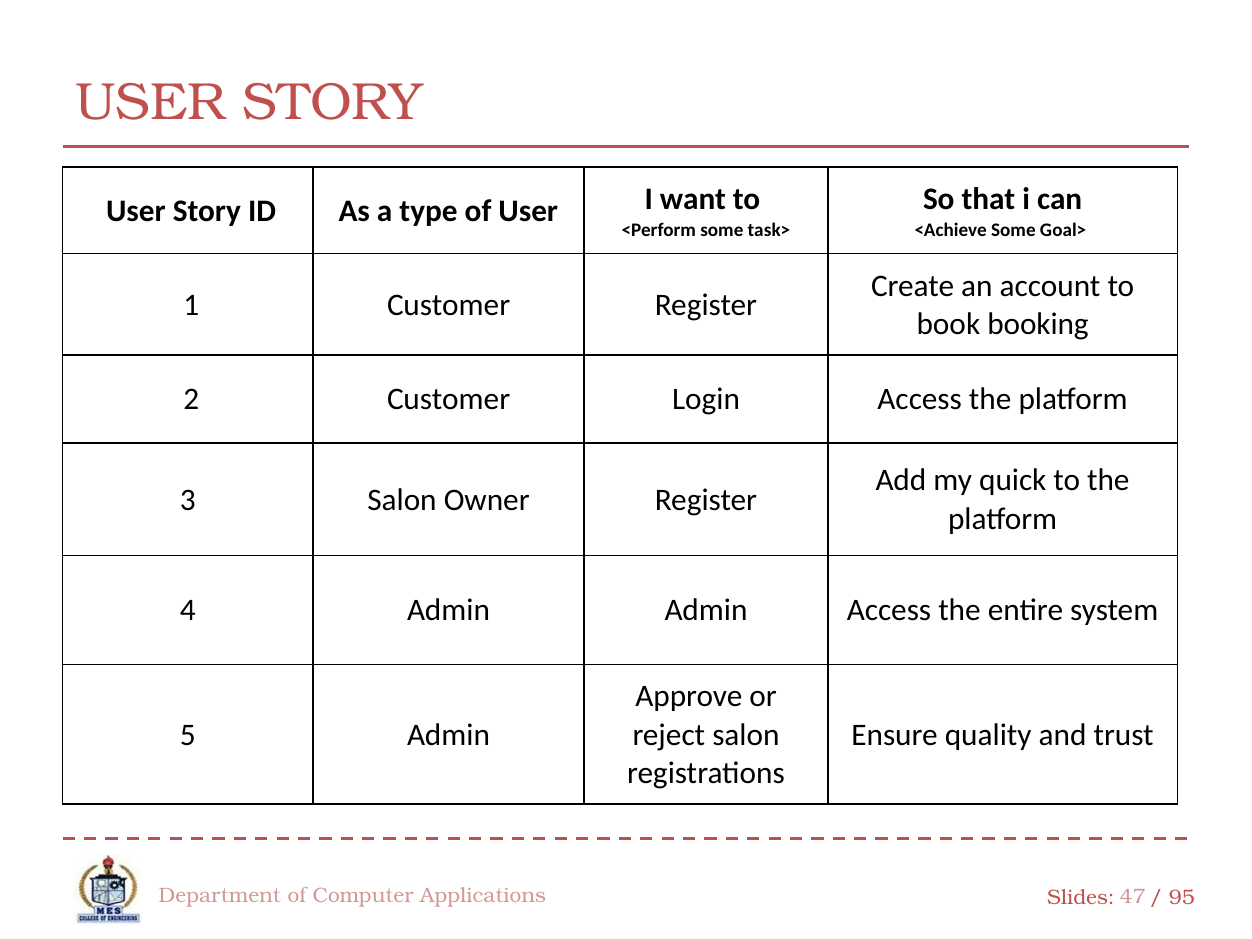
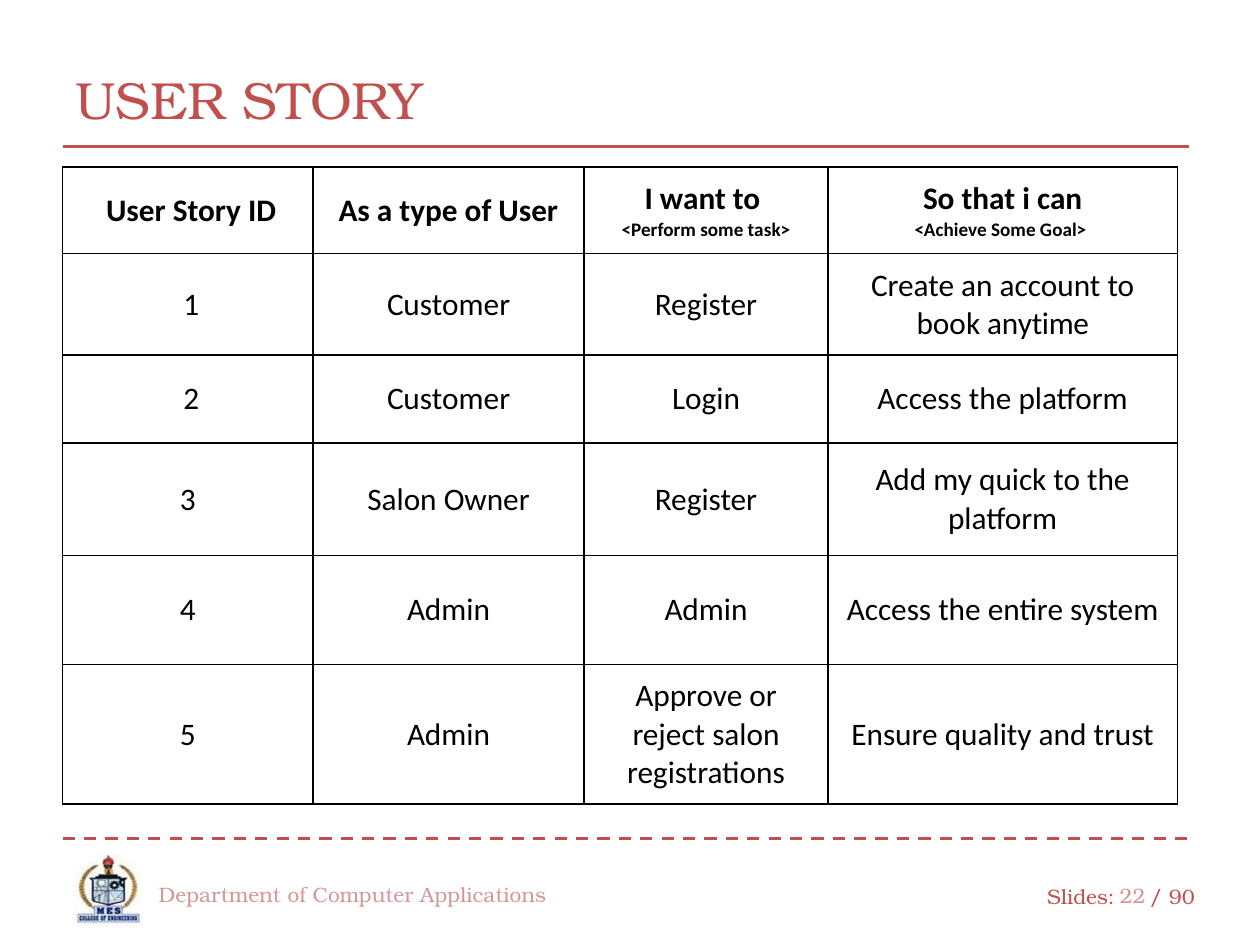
booking: booking -> anytime
47: 47 -> 22
95: 95 -> 90
